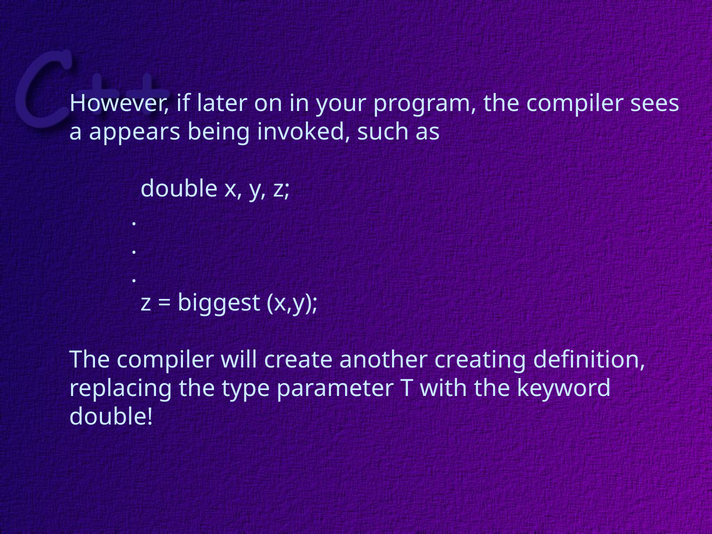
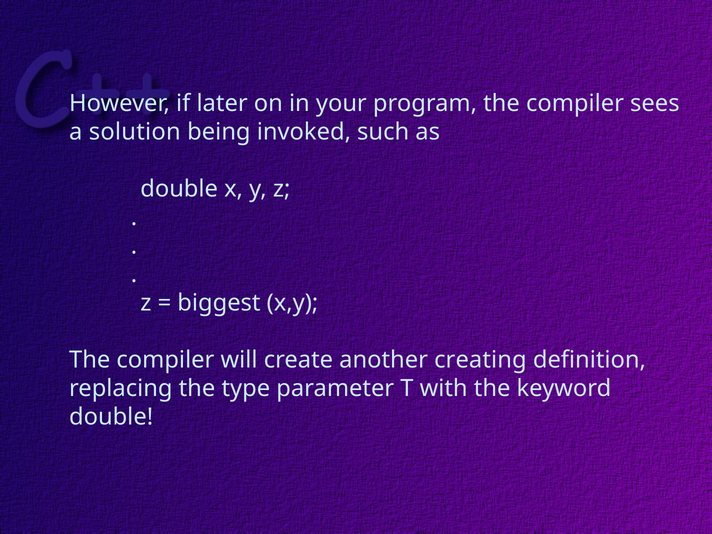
appears: appears -> solution
